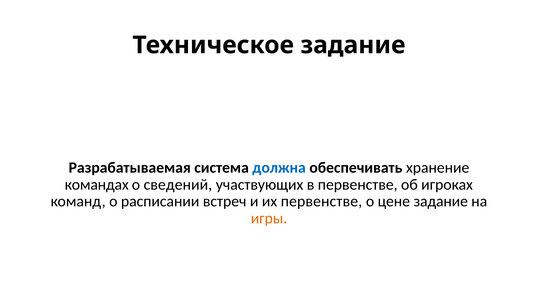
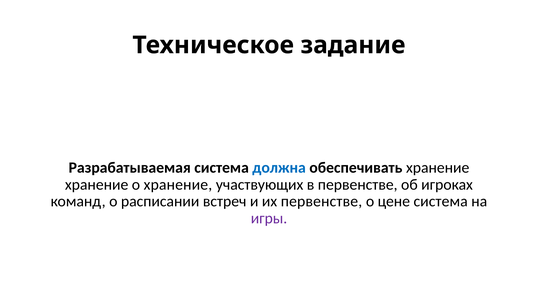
командах at (97, 185): командах -> хранение
о сведений: сведений -> хранение
цене задание: задание -> система
игры colour: orange -> purple
